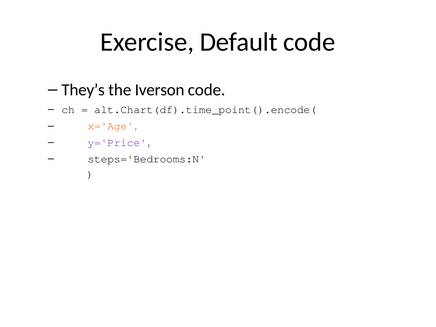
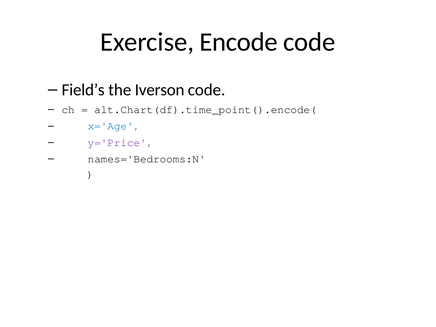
Default: Default -> Encode
They’s: They’s -> Field’s
x='Age colour: orange -> blue
steps='Bedrooms:N: steps='Bedrooms:N -> names='Bedrooms:N
